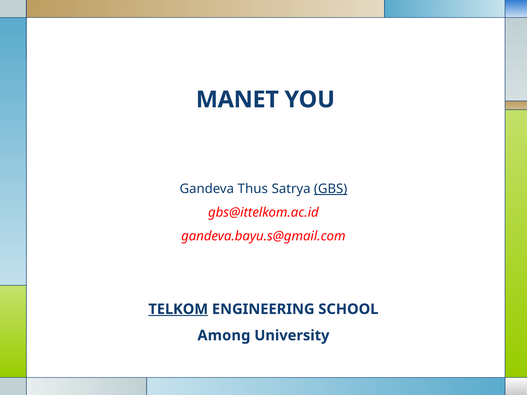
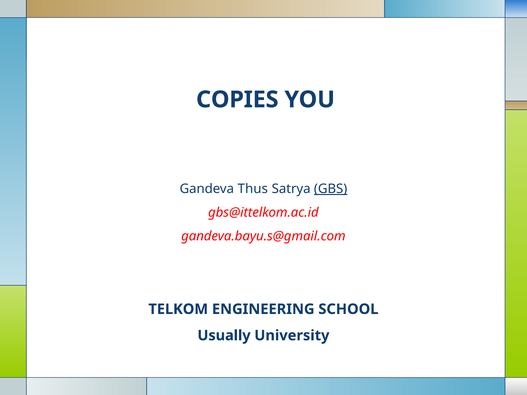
MANET: MANET -> COPIES
TELKOM underline: present -> none
Among: Among -> Usually
